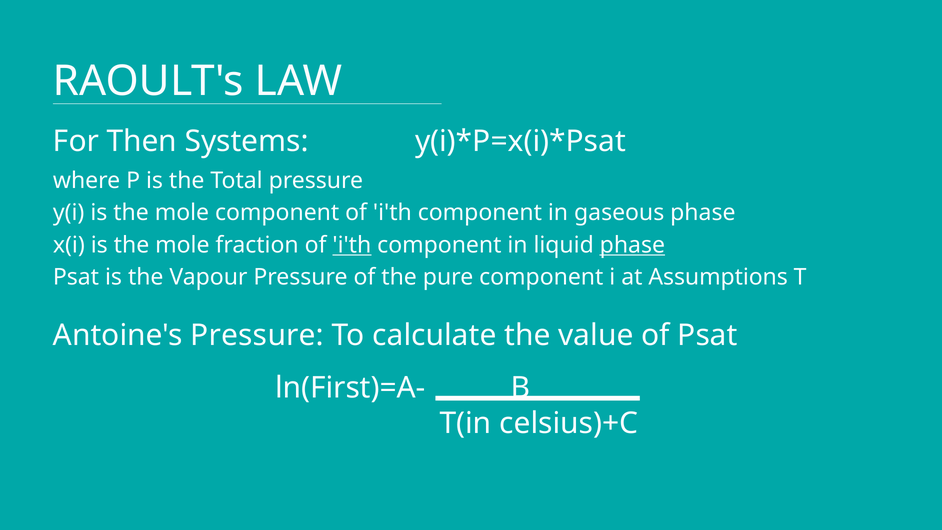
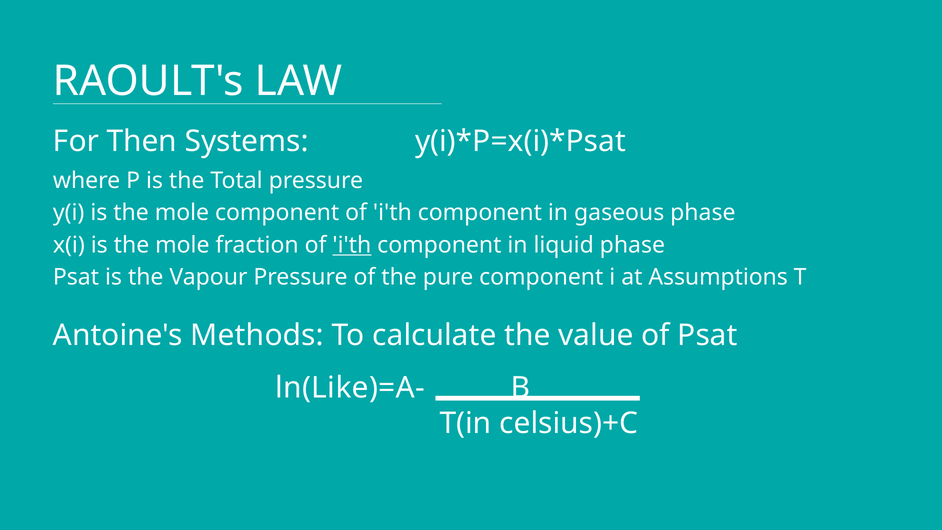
phase at (632, 245) underline: present -> none
Antoine's Pressure: Pressure -> Methods
ln(First)=A-: ln(First)=A- -> ln(Like)=A-
